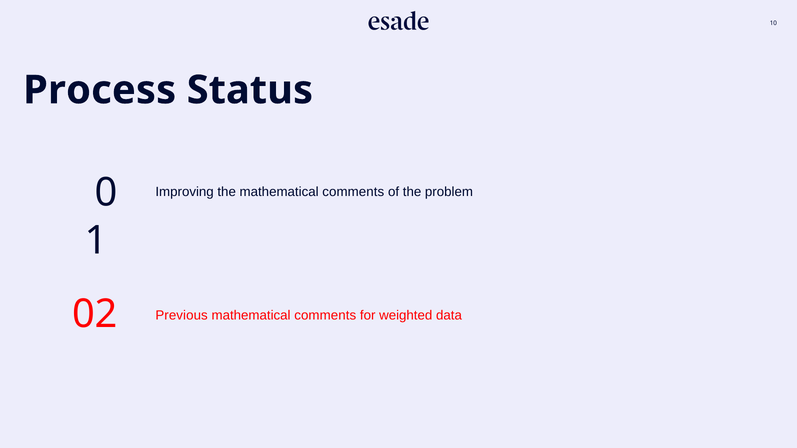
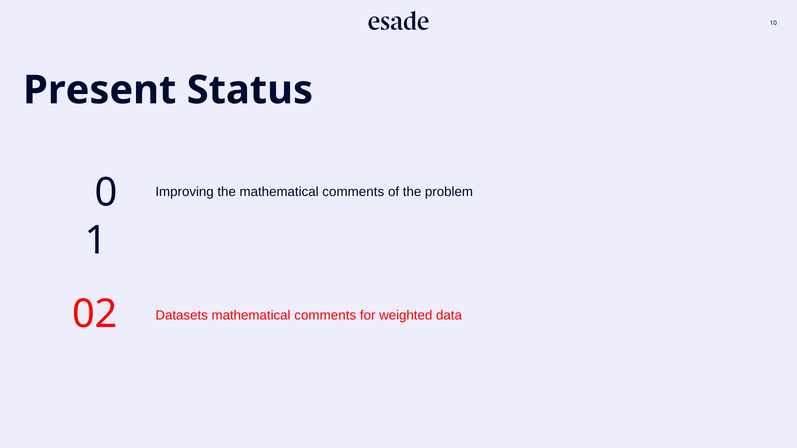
Process: Process -> Present
Previous: Previous -> Datasets
